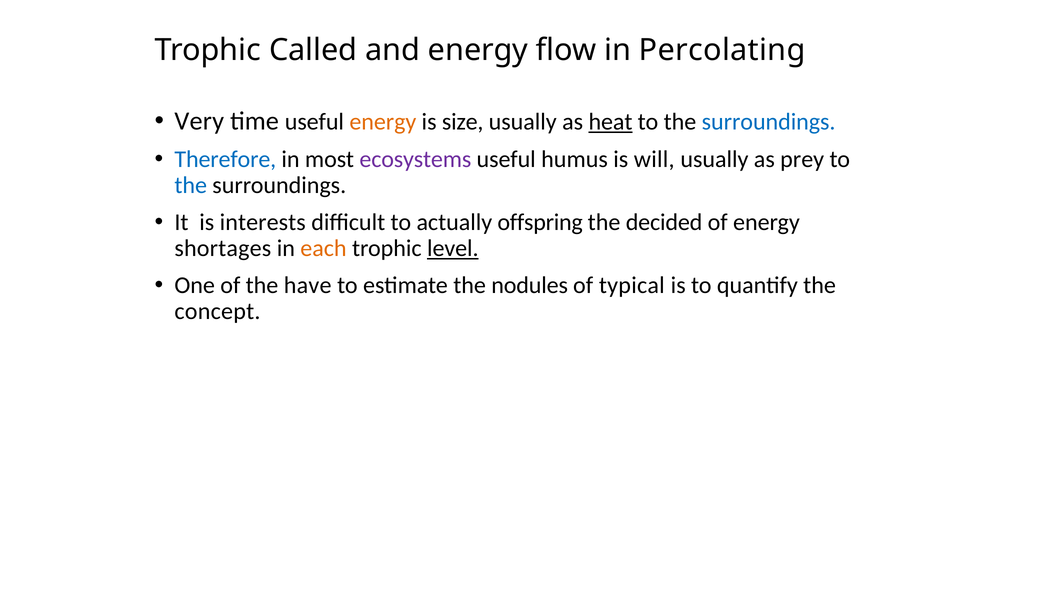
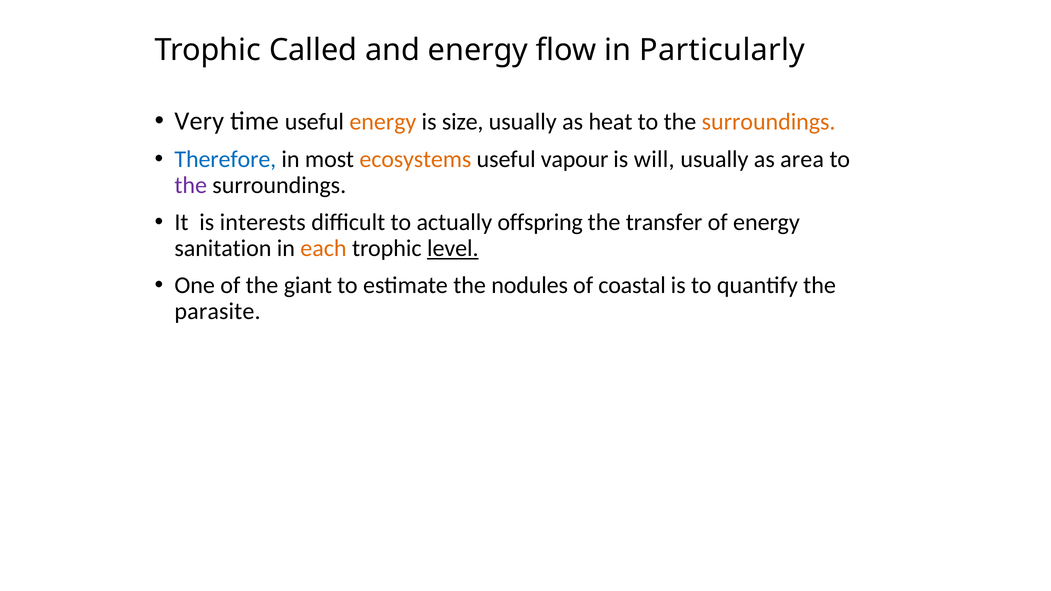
Percolating: Percolating -> Particularly
heat underline: present -> none
surroundings at (769, 122) colour: blue -> orange
ecosystems colour: purple -> orange
humus: humus -> vapour
prey: prey -> area
the at (191, 185) colour: blue -> purple
decided: decided -> transfer
shortages: shortages -> sanitation
have: have -> giant
typical: typical -> coastal
concept: concept -> parasite
